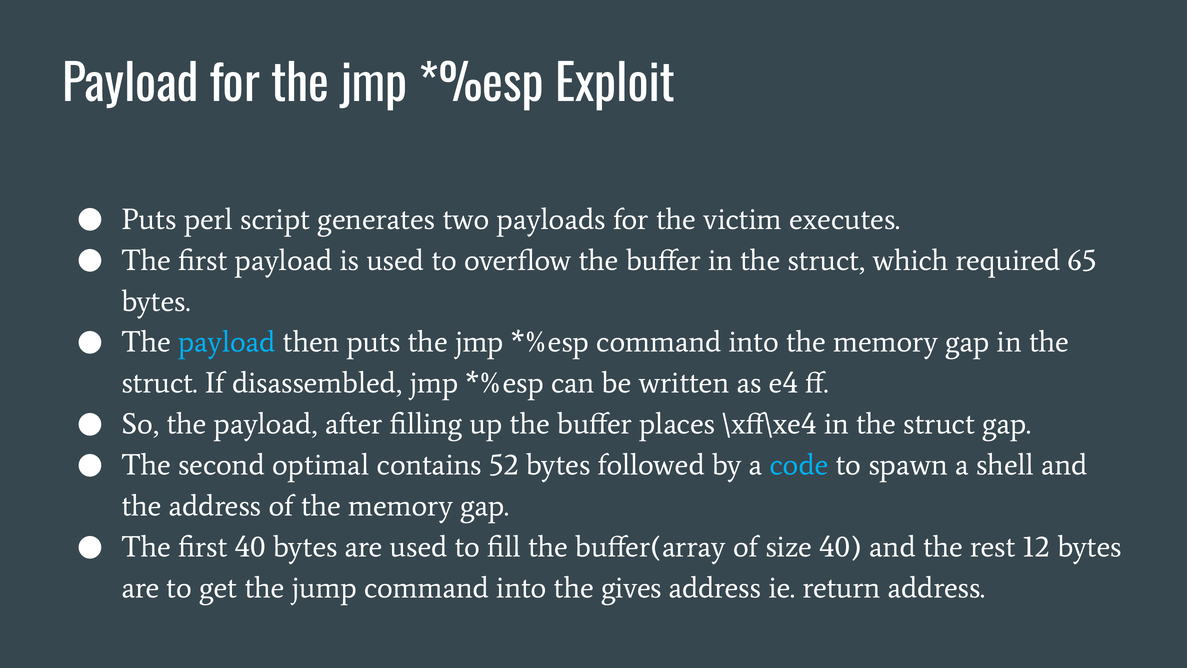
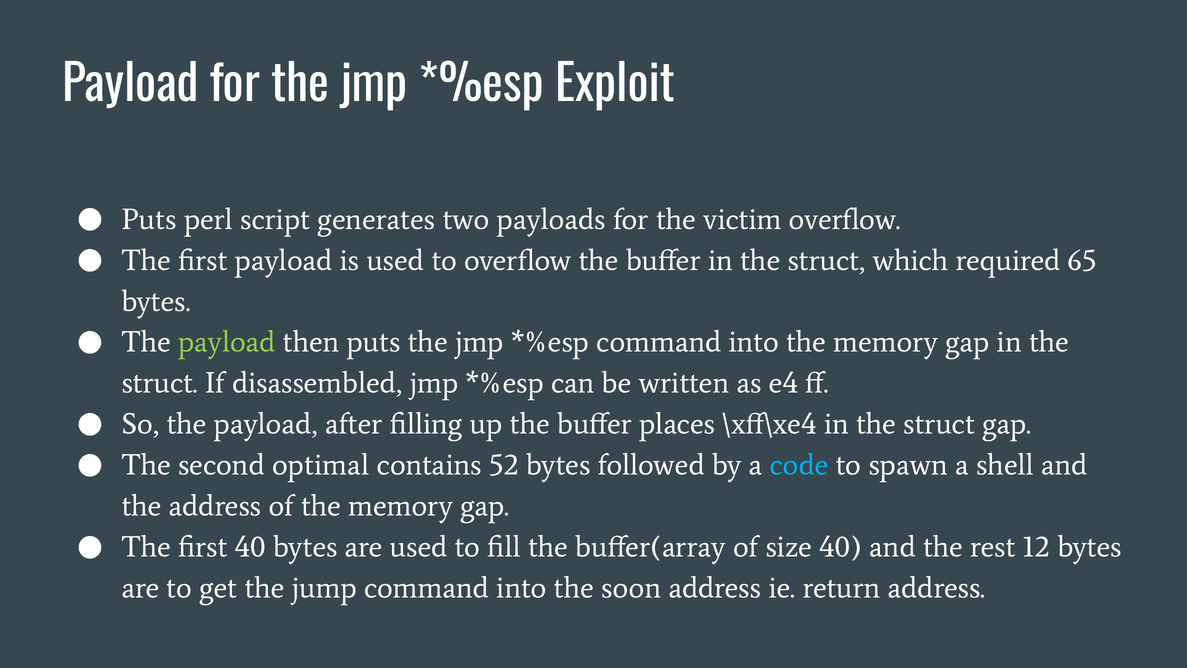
victim executes: executes -> overflow
payload at (227, 342) colour: light blue -> light green
gives: gives -> soon
